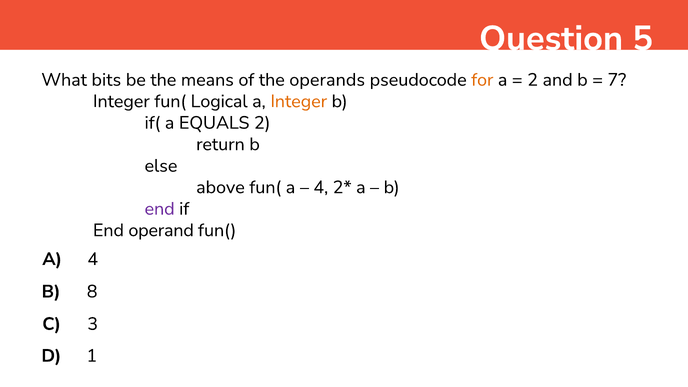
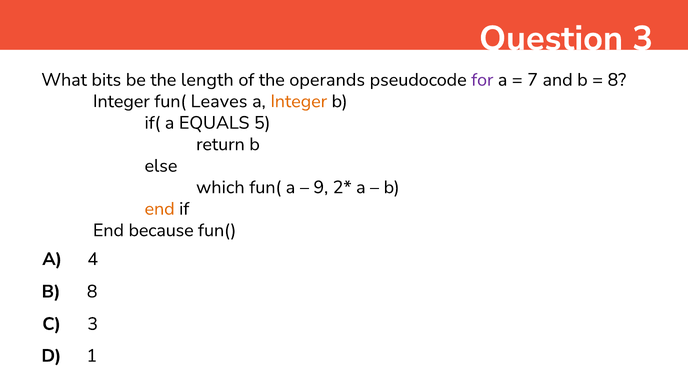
Question 5: 5 -> 3
means: means -> length
for colour: orange -> purple
2 at (533, 80): 2 -> 7
7 at (617, 80): 7 -> 8
Logical: Logical -> Leaves
EQUALS 2: 2 -> 5
above: above -> which
4 at (321, 187): 4 -> 9
end at (160, 209) colour: purple -> orange
operand: operand -> because
